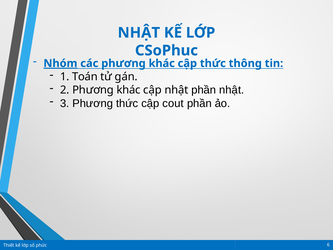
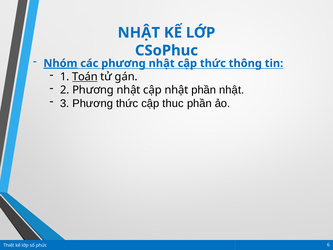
các phương khác: khác -> nhật
Toán underline: none -> present
2 Phương khác: khác -> nhật
cout: cout -> thuc
